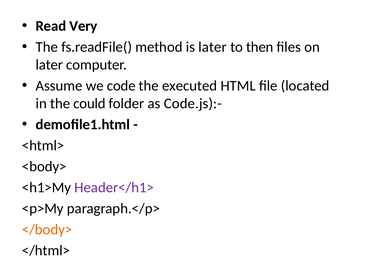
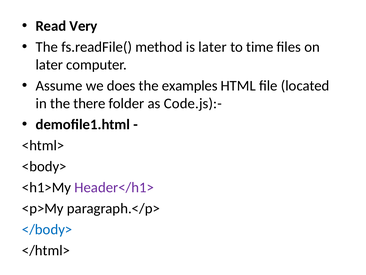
then: then -> time
code: code -> does
executed: executed -> examples
could: could -> there
</body> colour: orange -> blue
